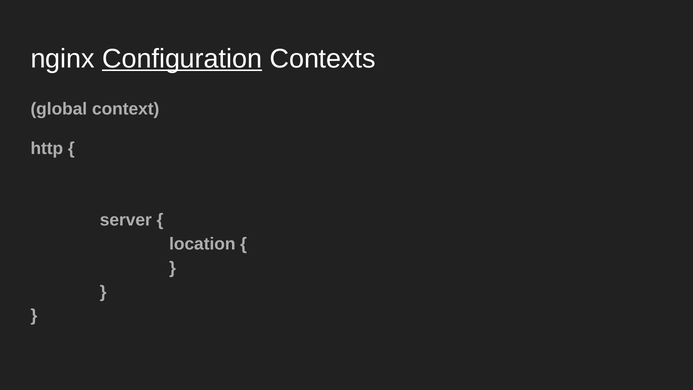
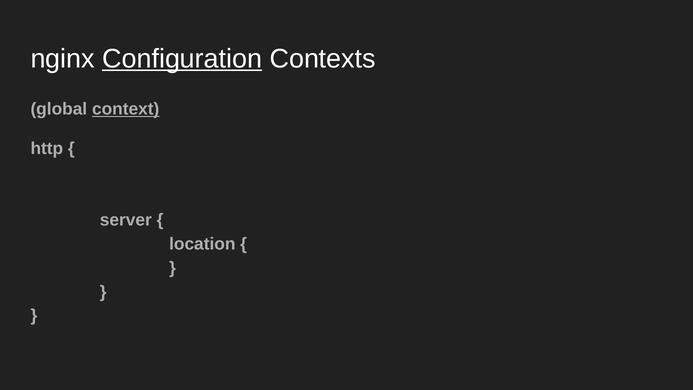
context underline: none -> present
